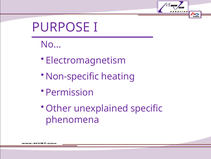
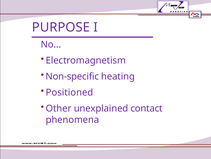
Permission: Permission -> Positioned
specific: specific -> contact
